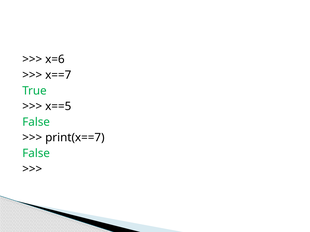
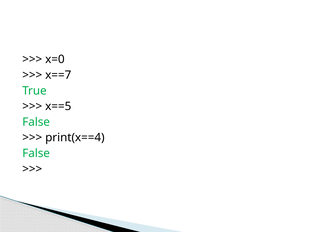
x=6: x=6 -> x=0
print(x==7: print(x==7 -> print(x==4
